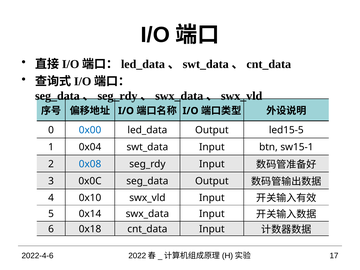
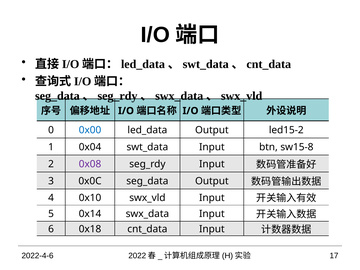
led15-5: led15-5 -> led15-2
sw15-1: sw15-1 -> sw15-8
0x08 colour: blue -> purple
